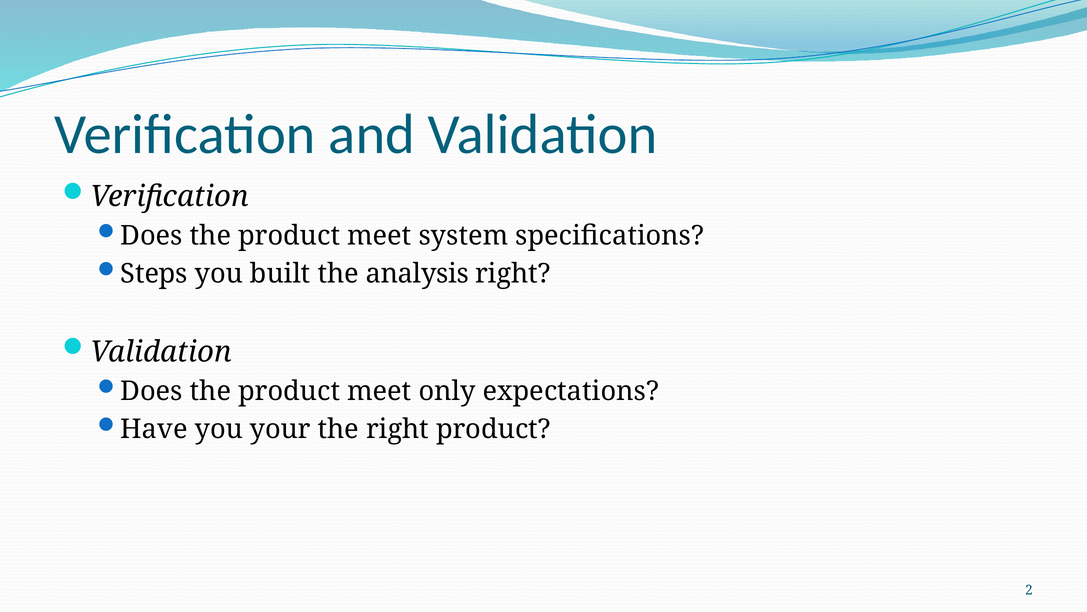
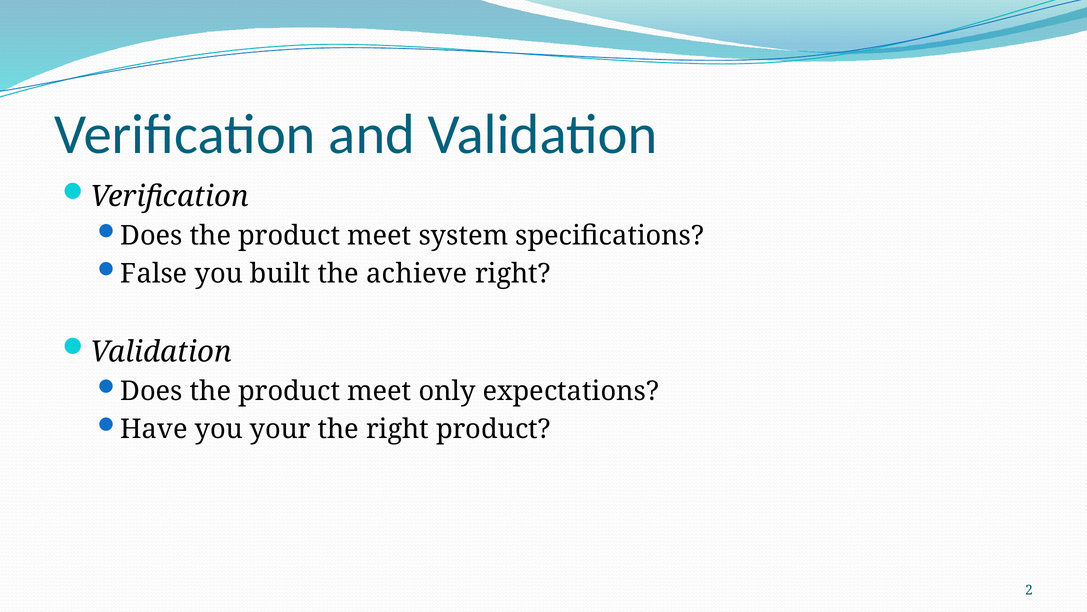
Steps: Steps -> False
analysis: analysis -> achieve
